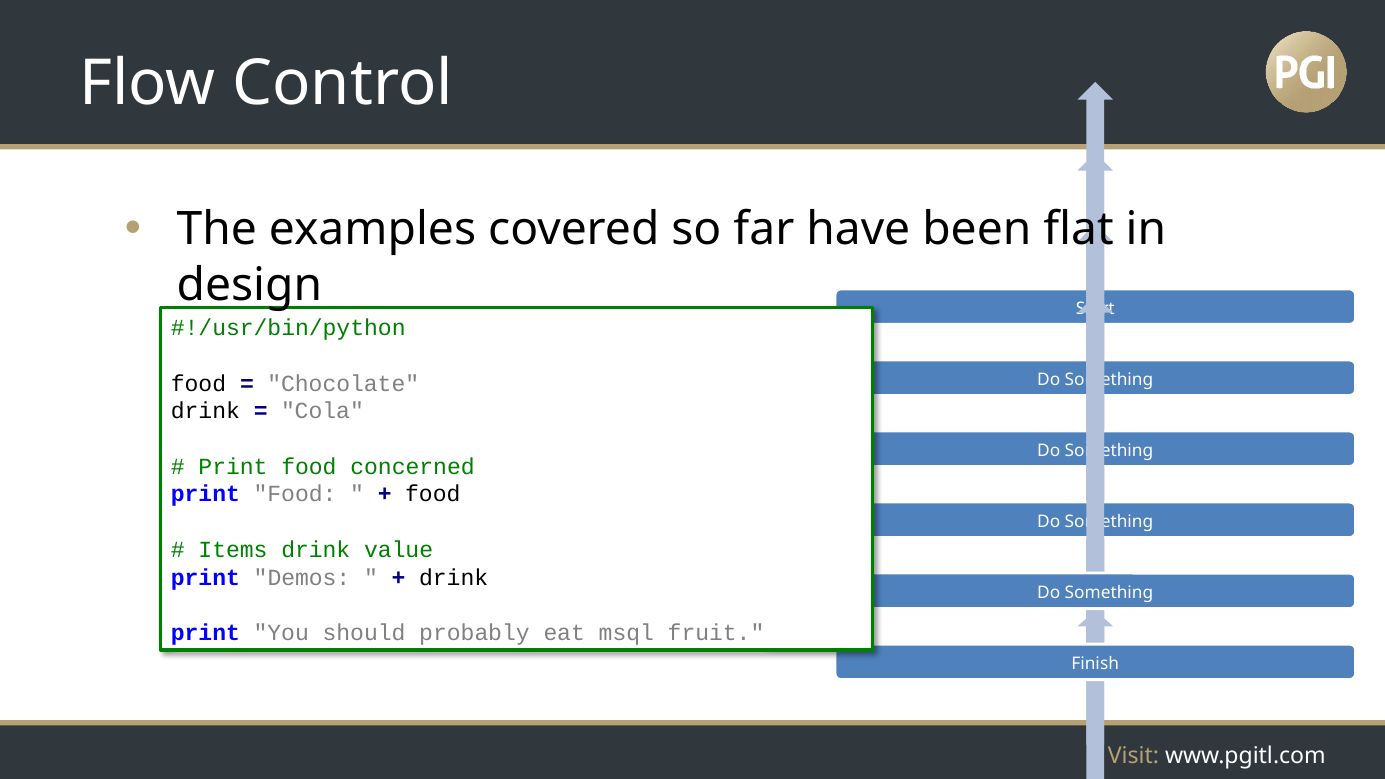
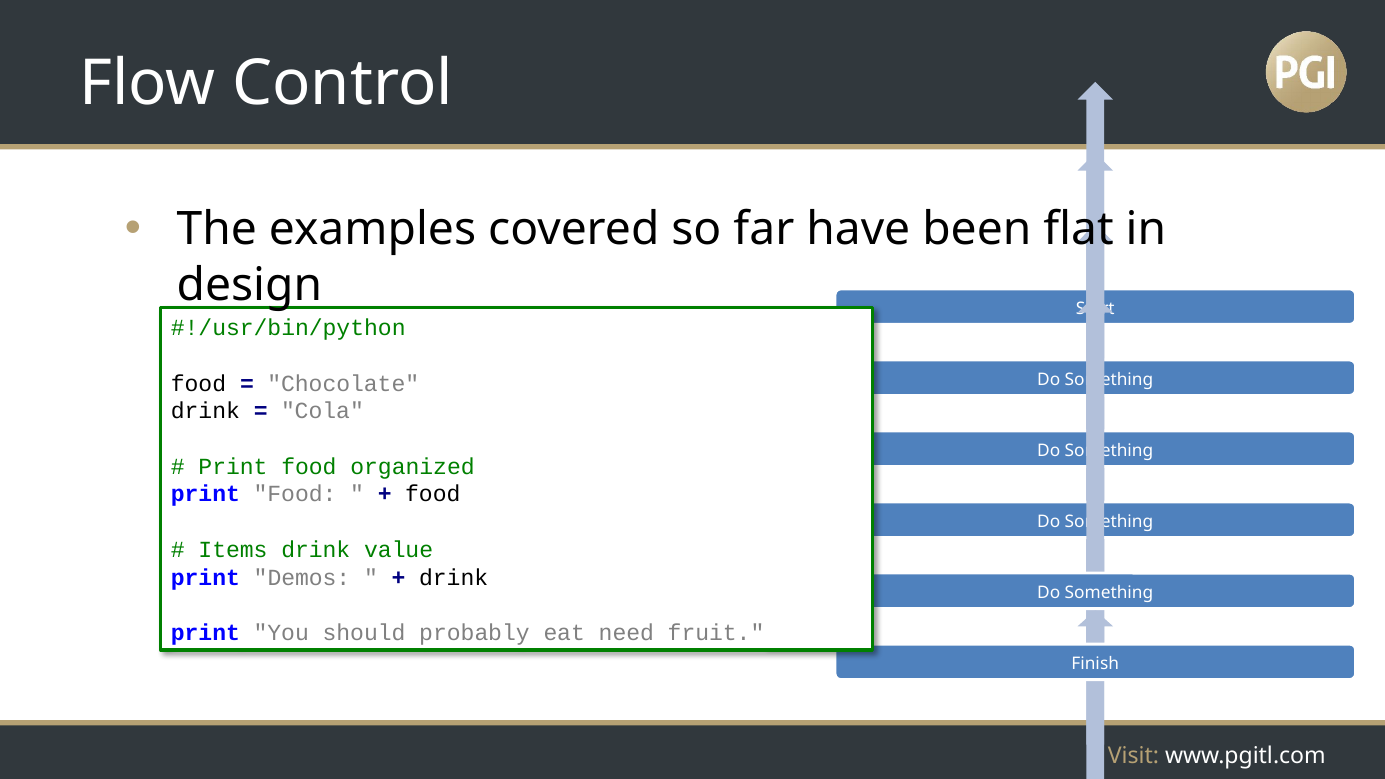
concerned: concerned -> organized
msql: msql -> need
